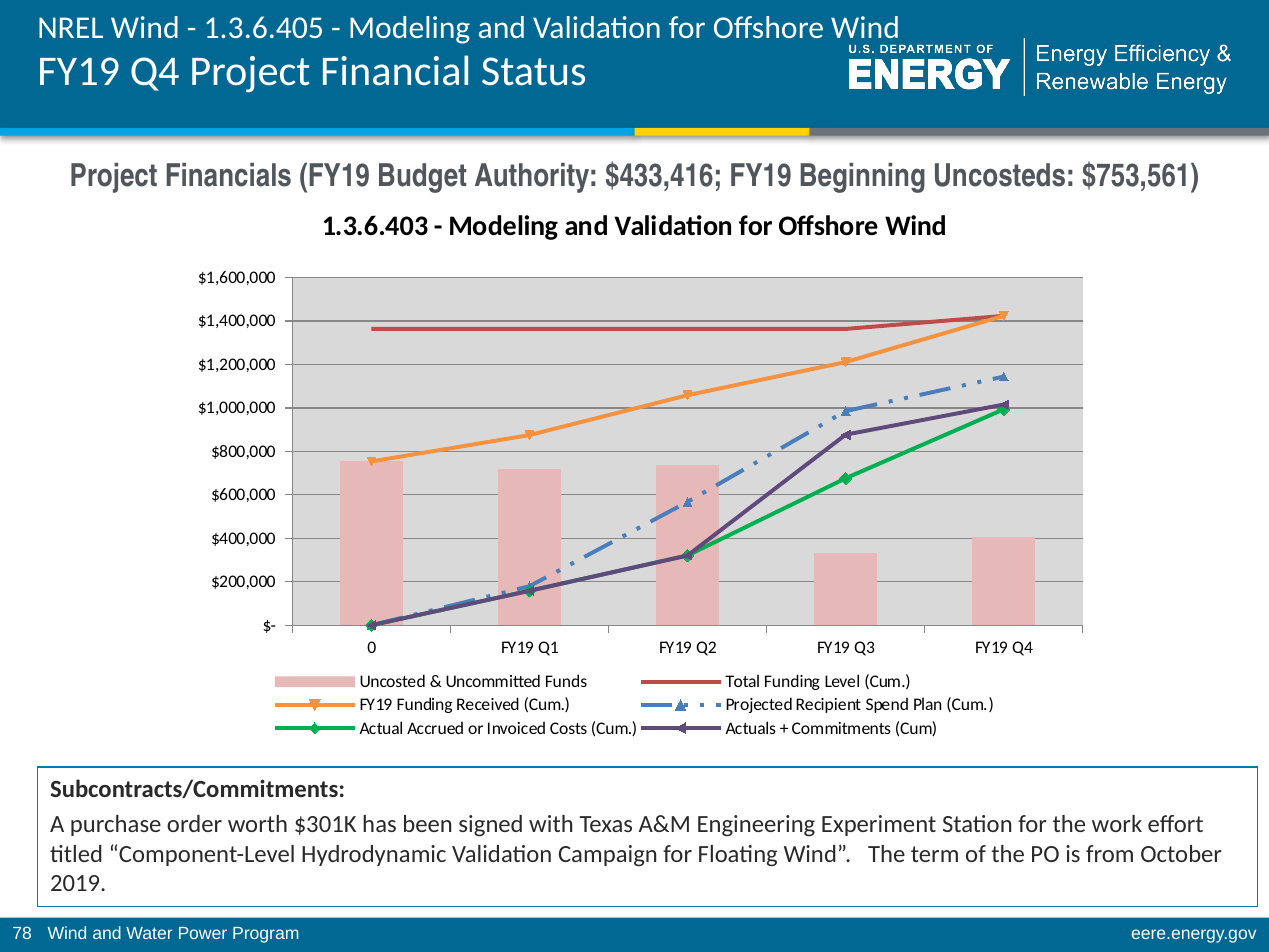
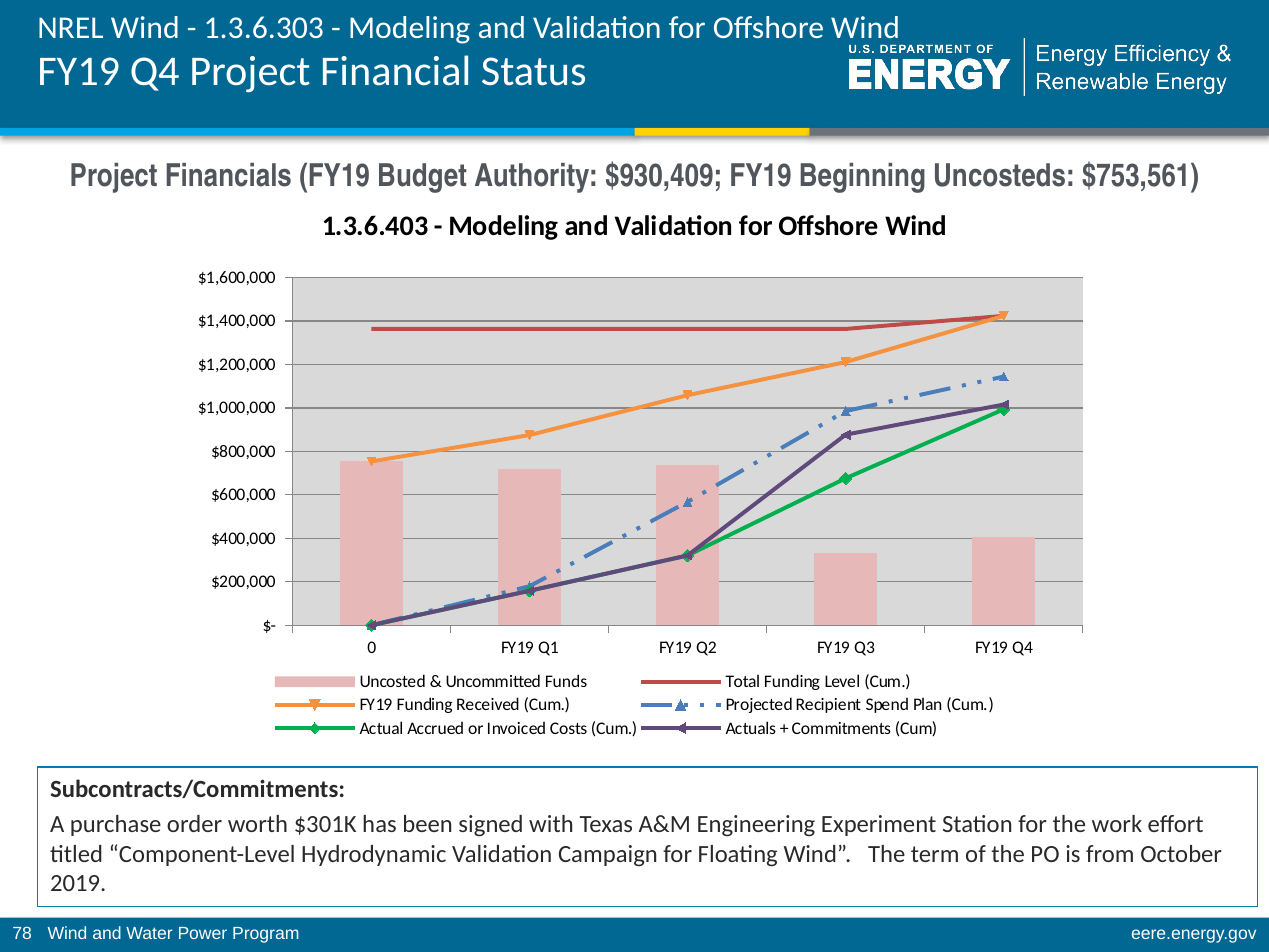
1.3.6.405: 1.3.6.405 -> 1.3.6.303
$433,416: $433,416 -> $930,409
